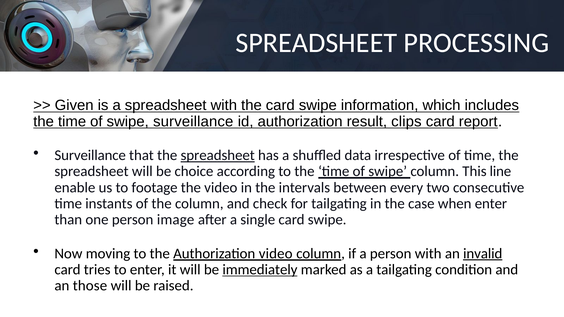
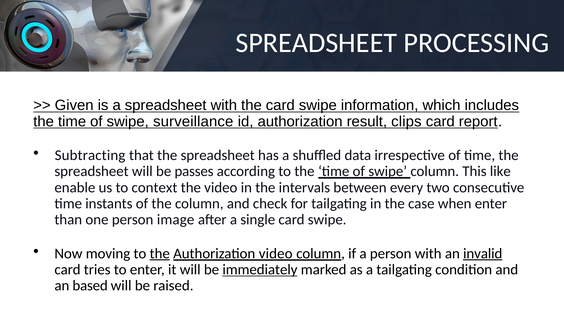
Surveillance at (90, 155): Surveillance -> Subtracting
spreadsheet at (218, 155) underline: present -> none
choice: choice -> passes
line: line -> like
footage: footage -> context
the at (160, 254) underline: none -> present
those: those -> based
